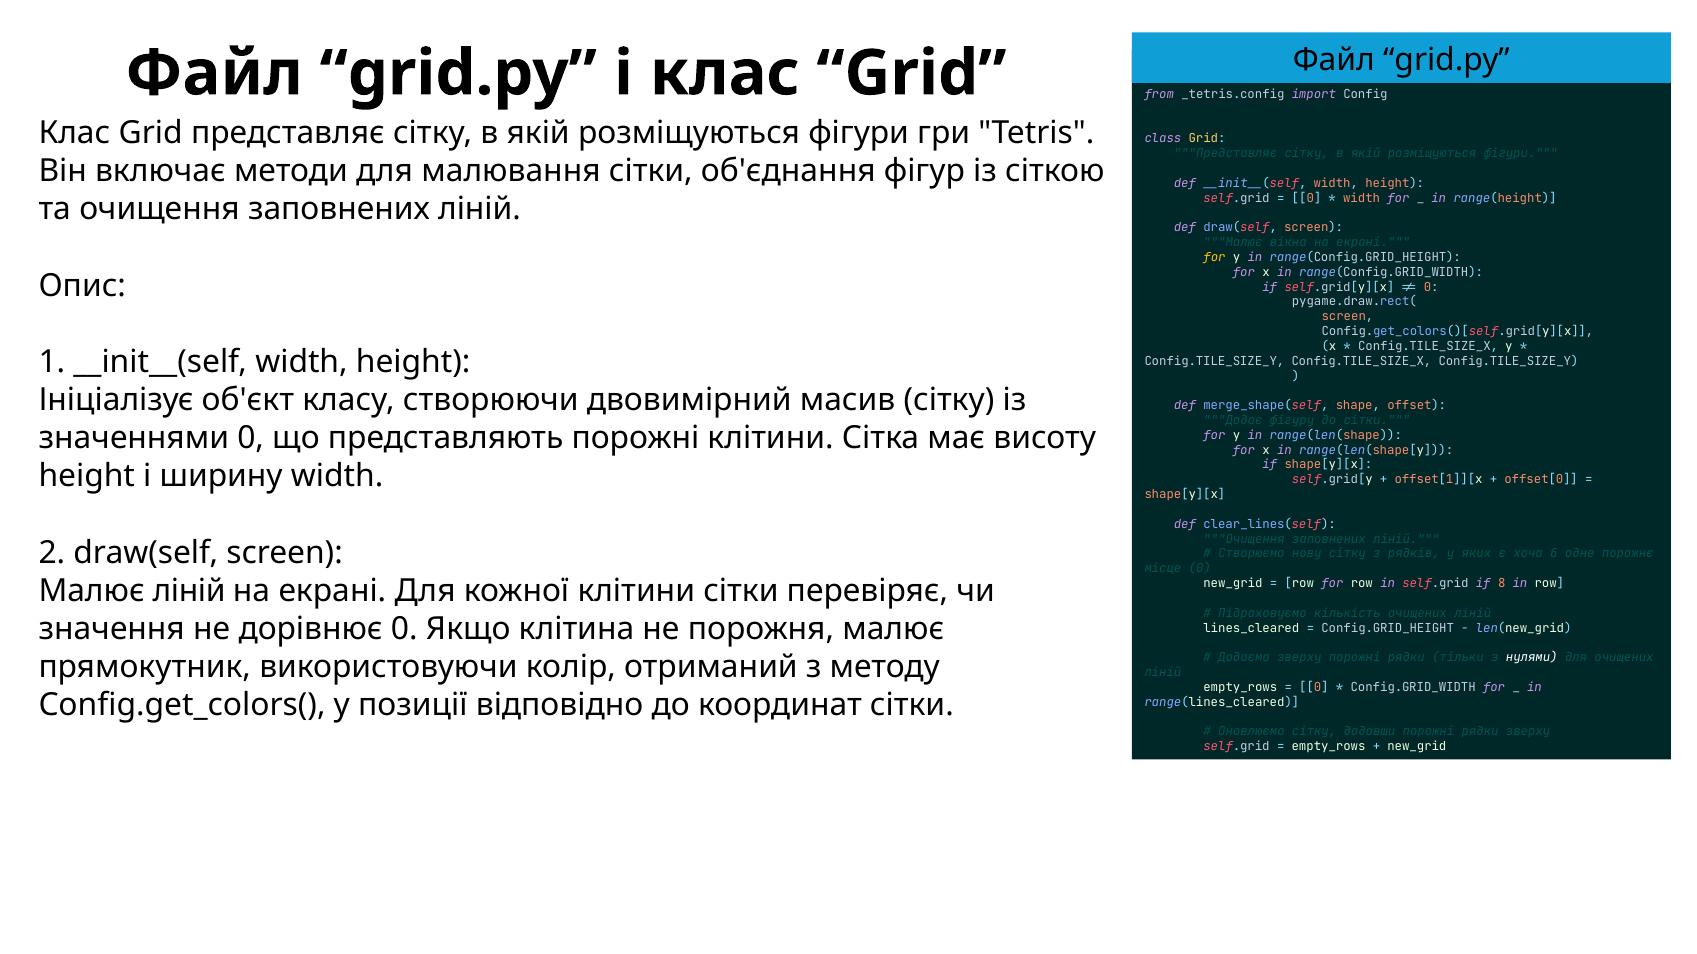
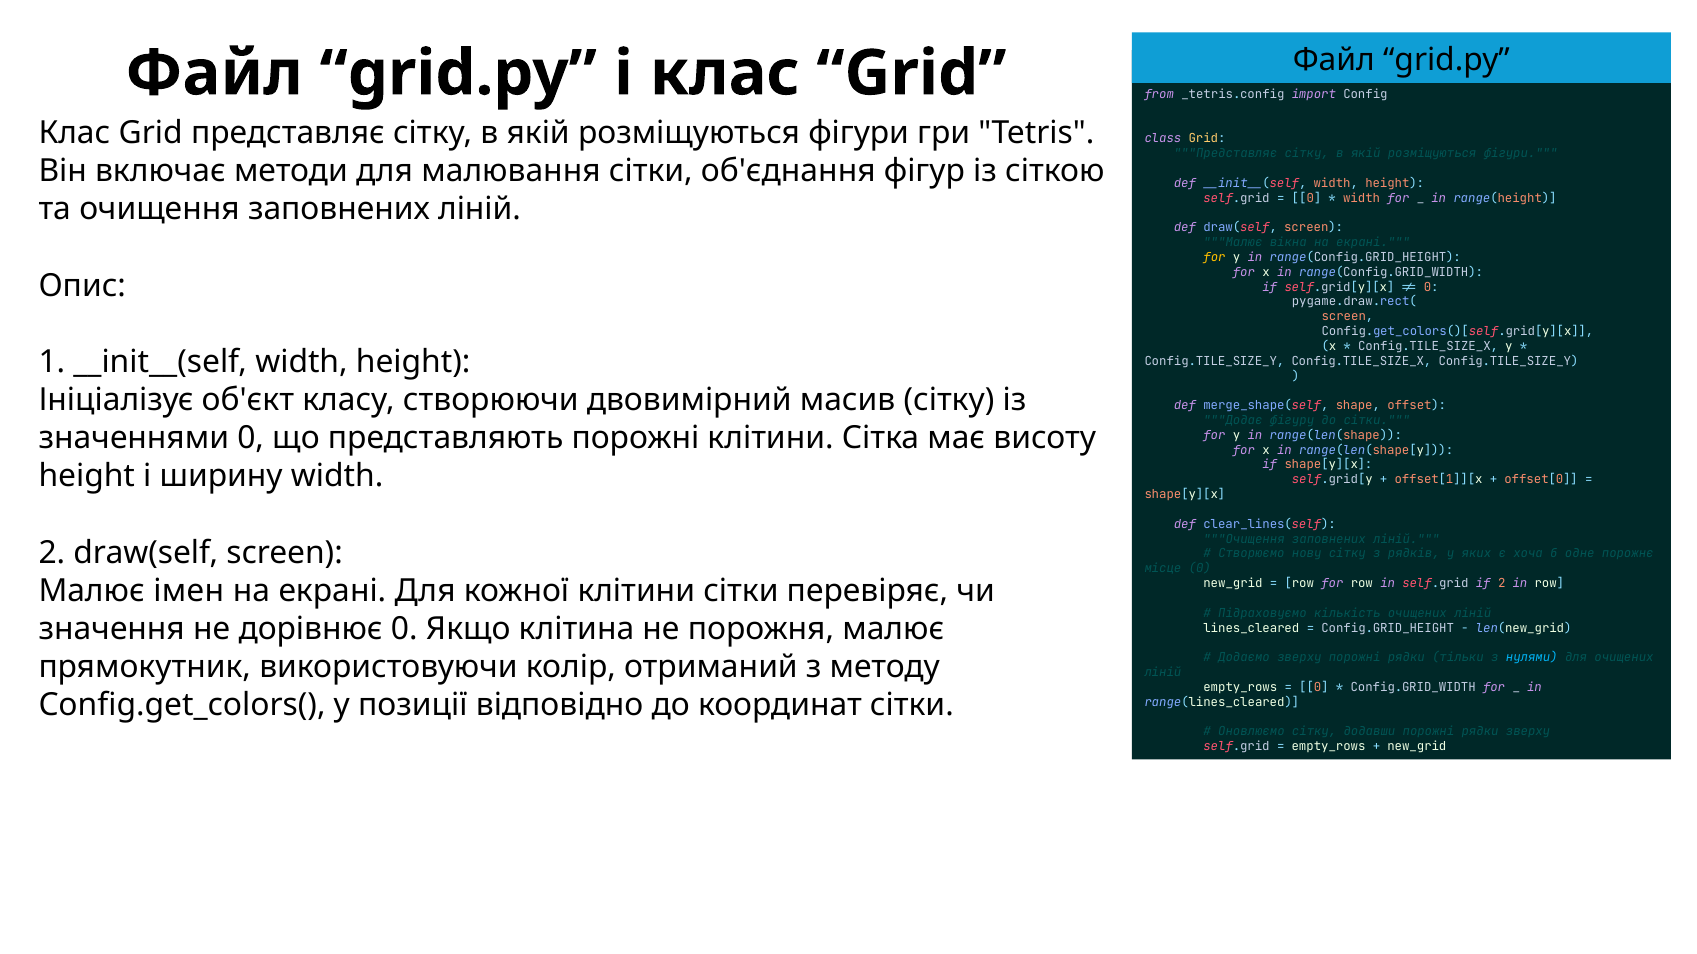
if 8: 8 -> 2
Малює ліній: ліній -> імен
нулями colour: white -> light blue
